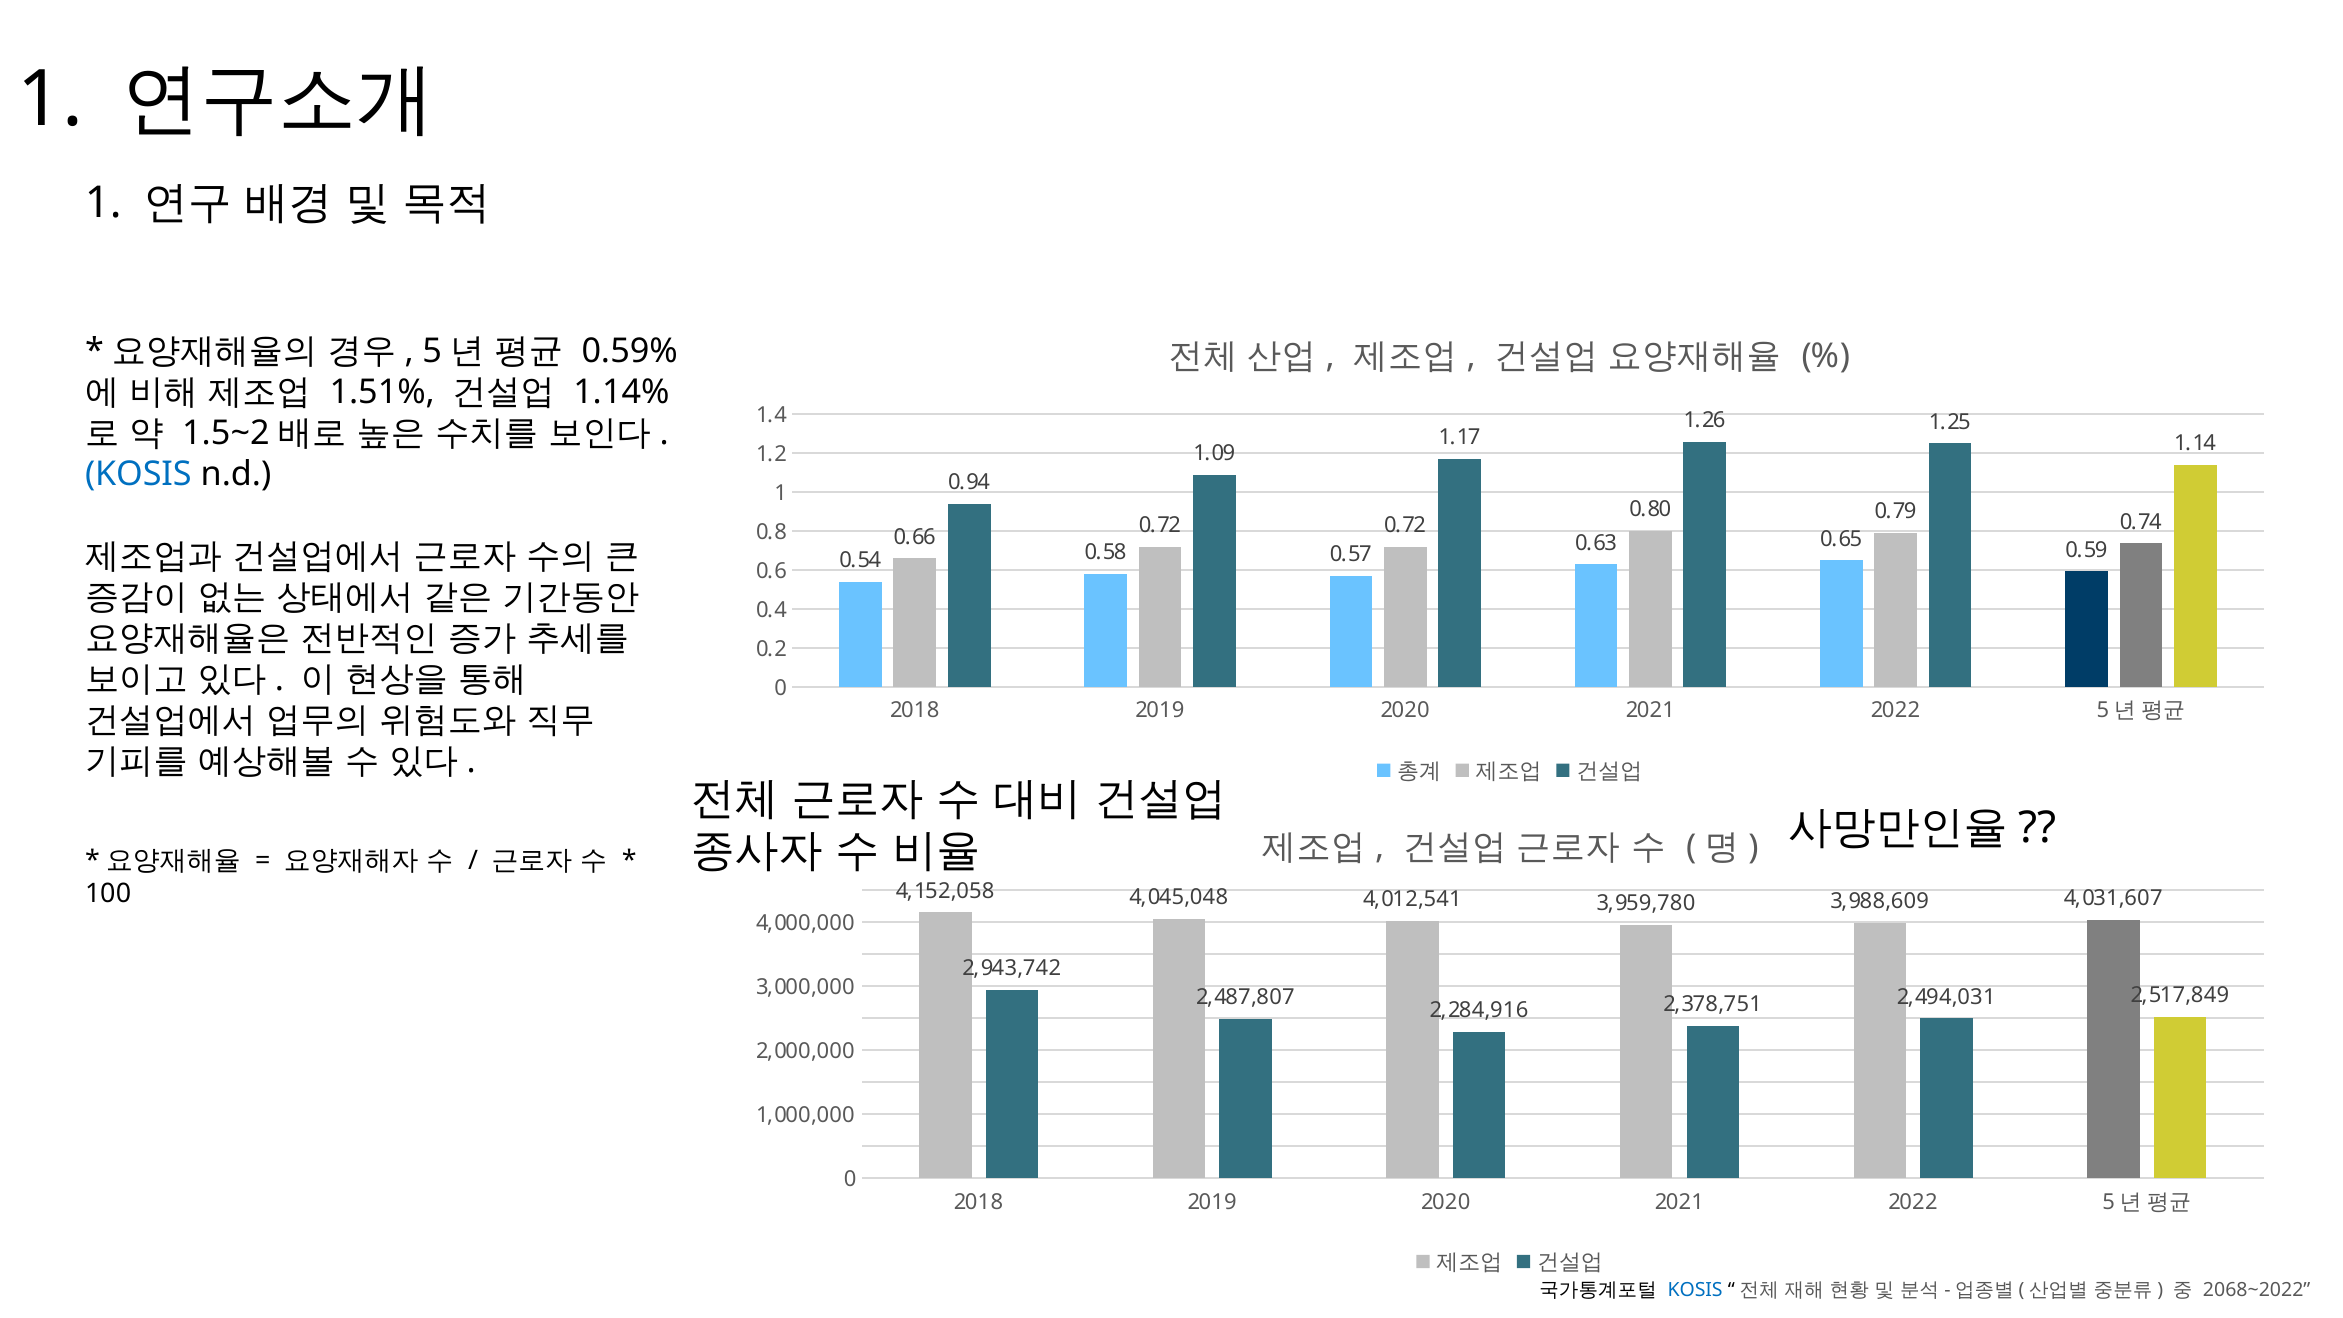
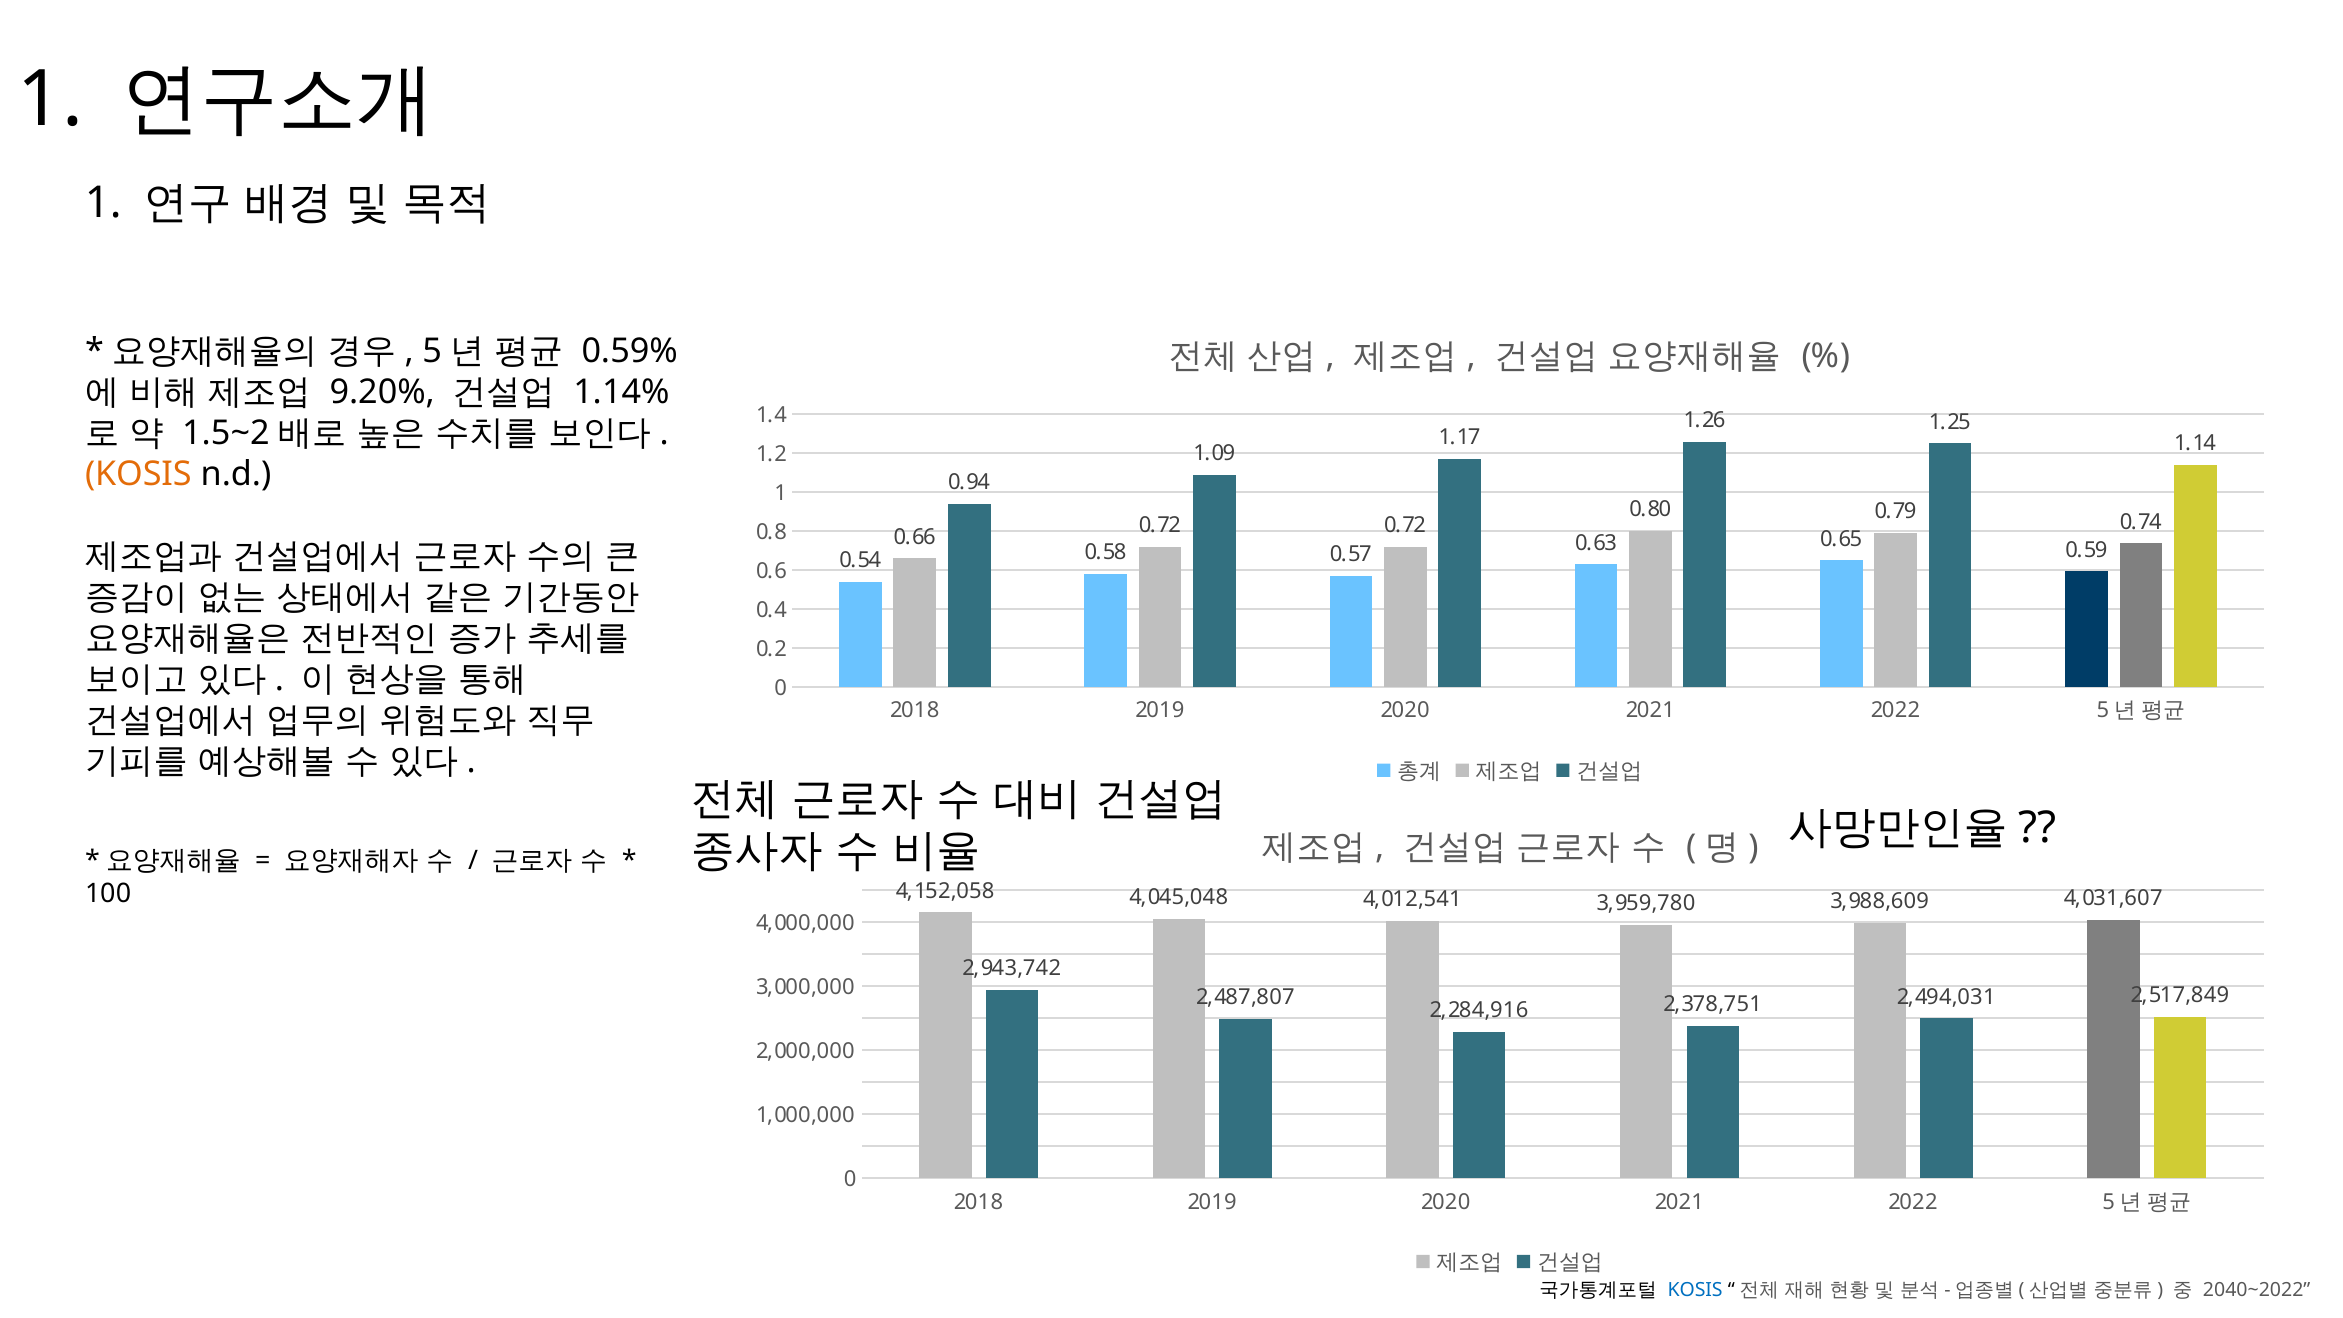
1.51%: 1.51% -> 9.20%
KOSIS at (138, 474) colour: blue -> orange
2068~2022: 2068~2022 -> 2040~2022
